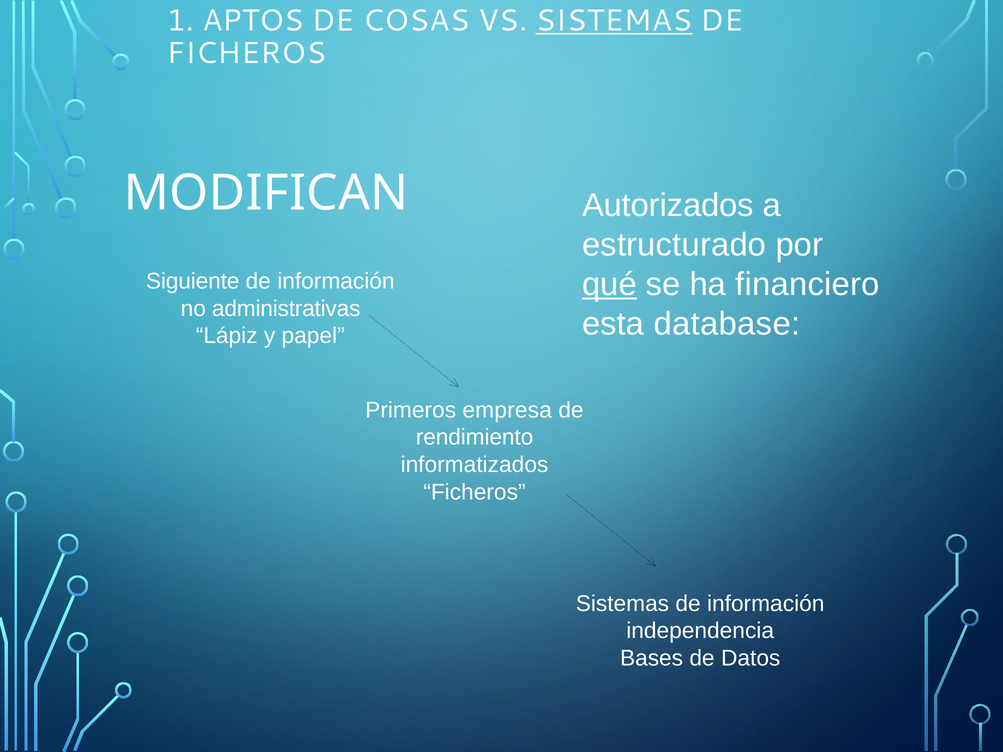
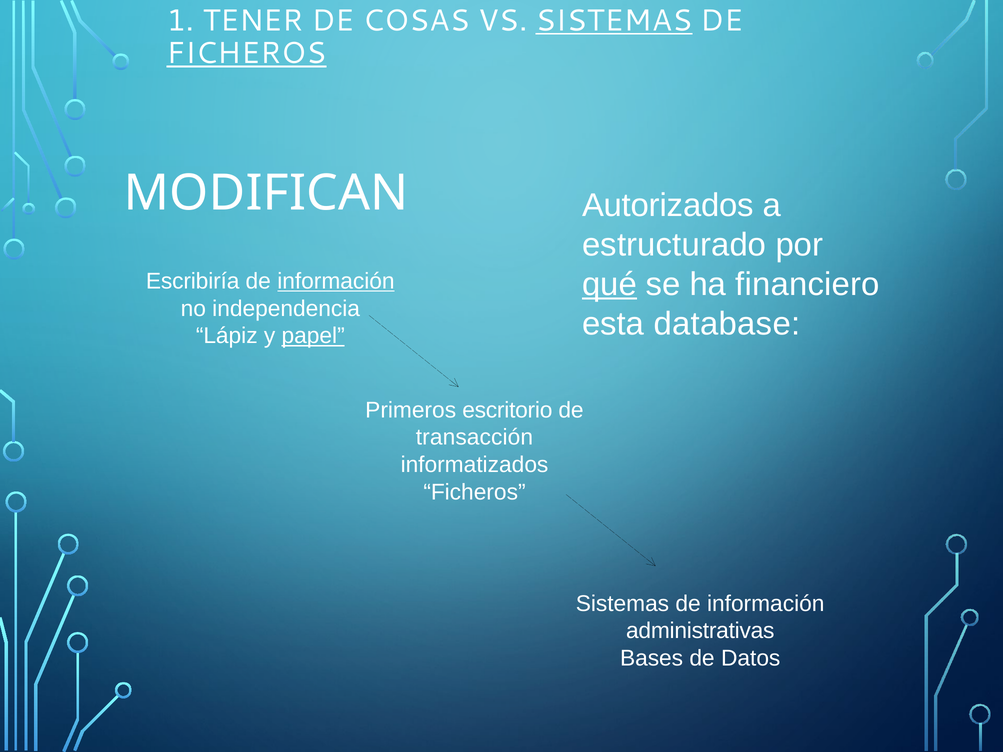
APTOS: APTOS -> TENER
FICHEROS at (247, 53) underline: none -> present
Siguiente: Siguiente -> Escribiría
información at (336, 281) underline: none -> present
administrativas: administrativas -> independencia
papel underline: none -> present
empresa: empresa -> escritorio
rendimiento: rendimiento -> transacción
independencia: independencia -> administrativas
